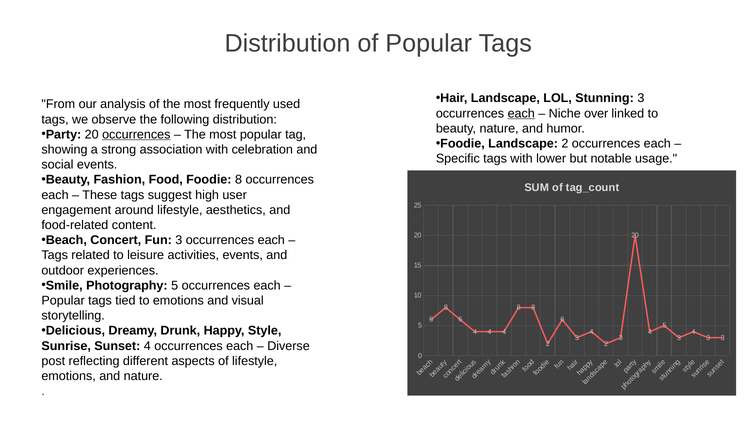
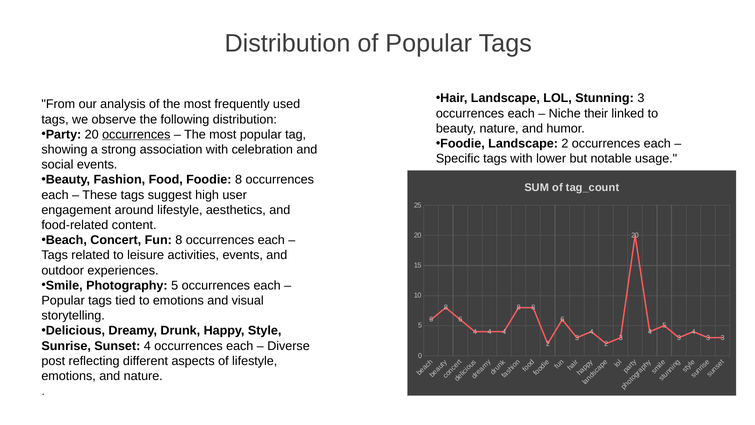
each at (521, 113) underline: present -> none
over: over -> their
Fun 3: 3 -> 8
